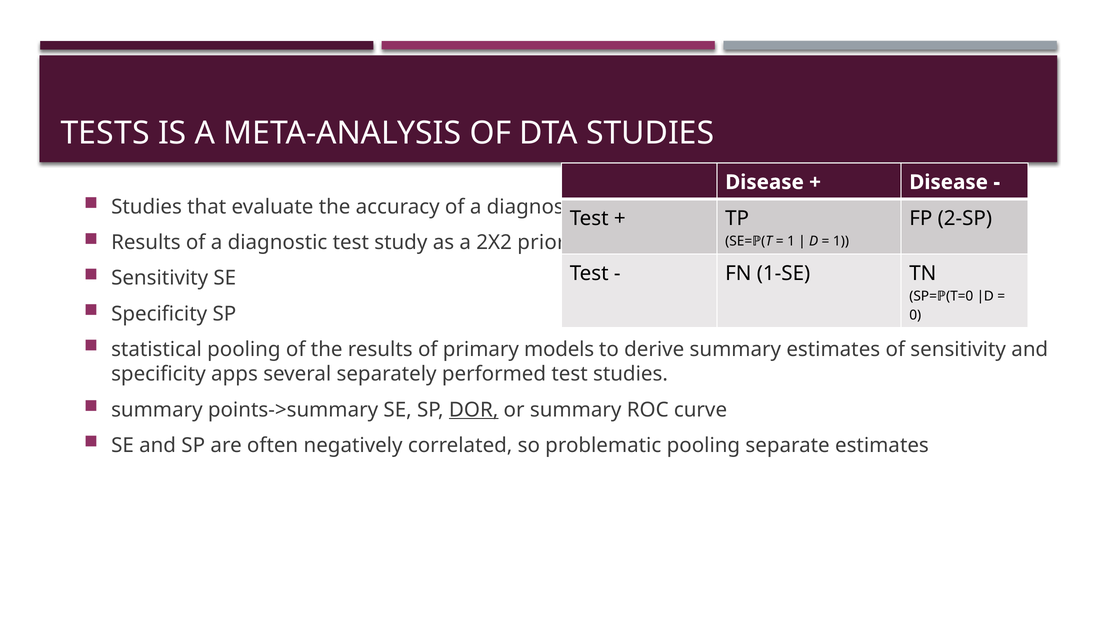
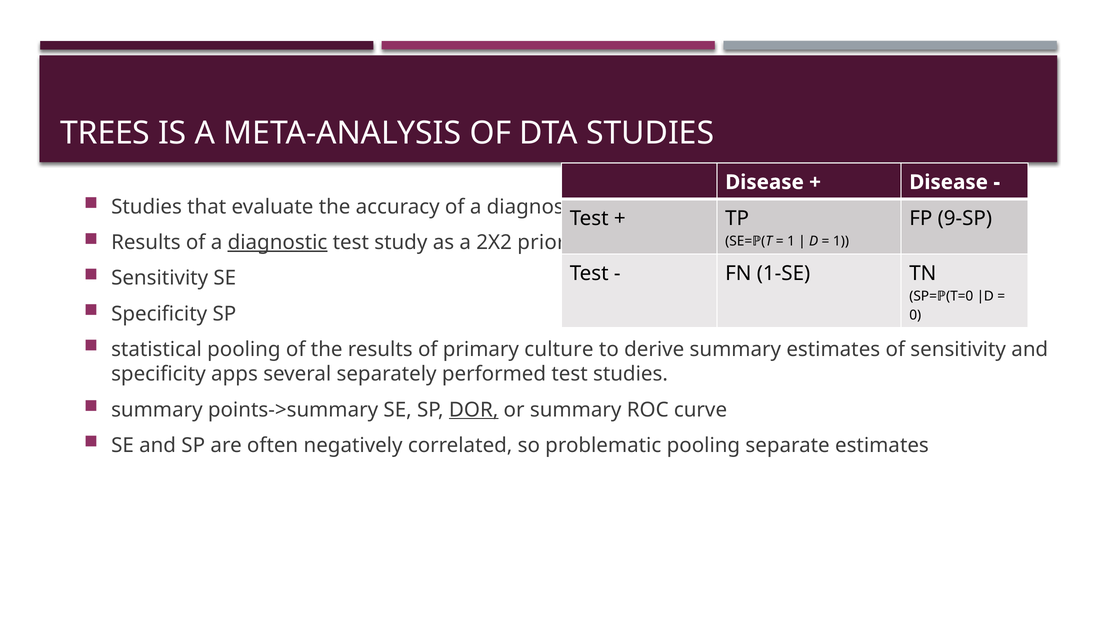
TESTS: TESTS -> TREES
2-SP: 2-SP -> 9-SP
diagnostic at (277, 242) underline: none -> present
models: models -> culture
